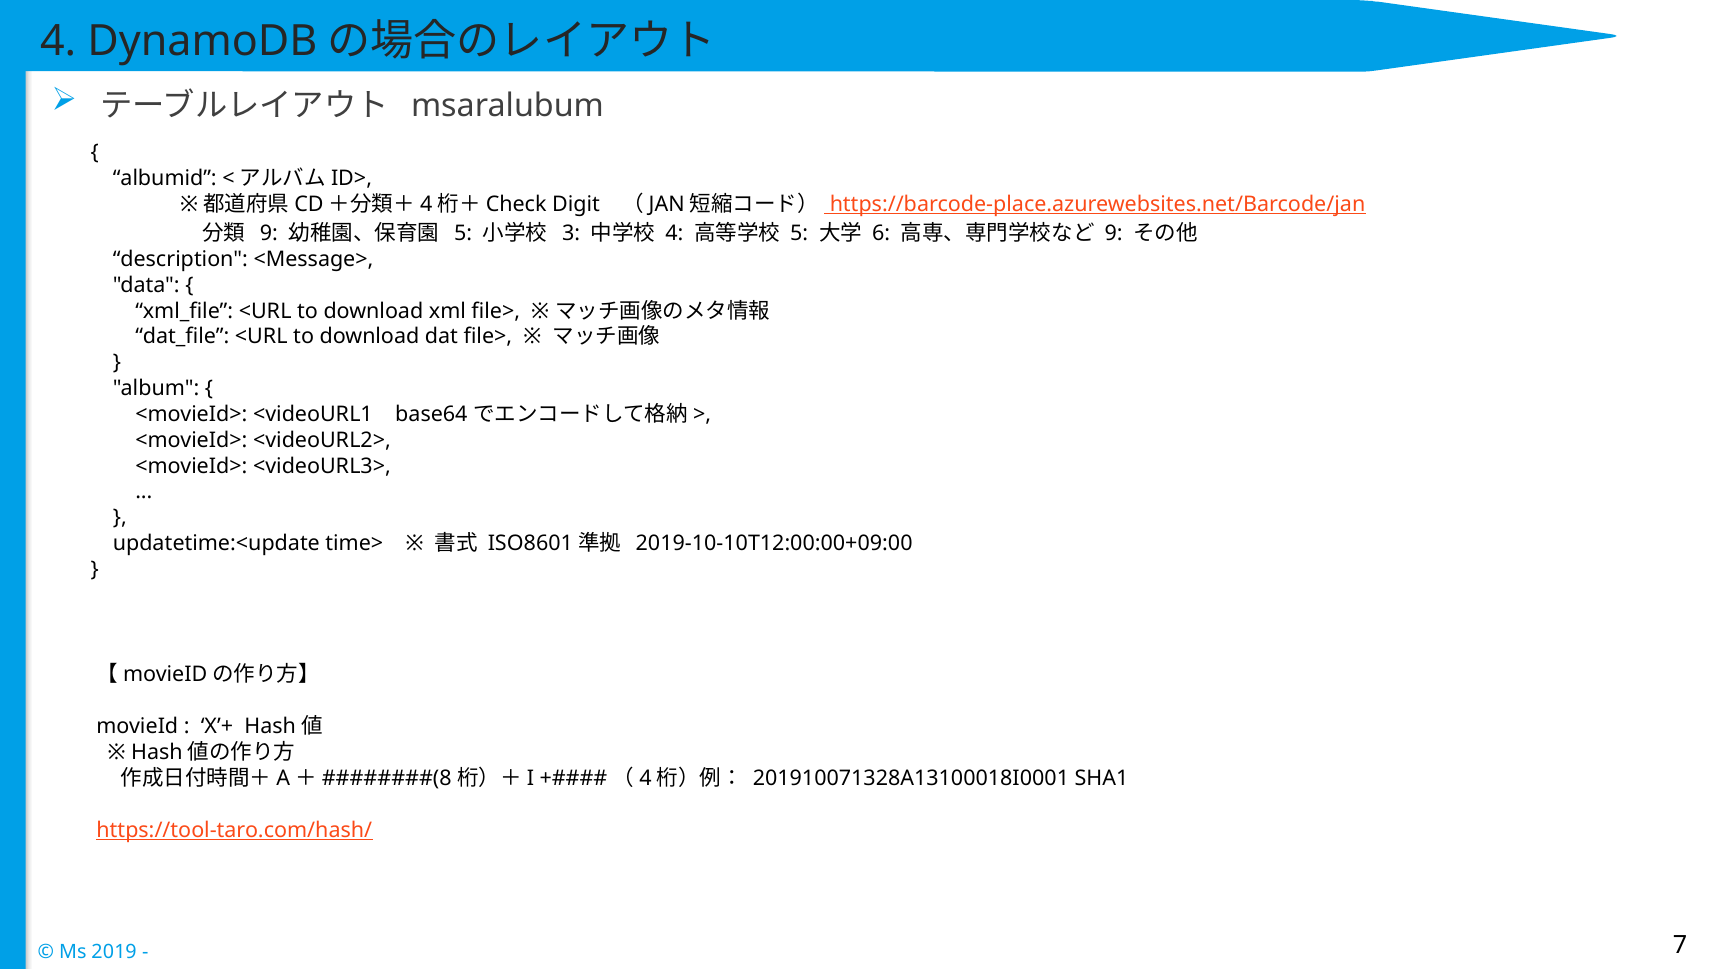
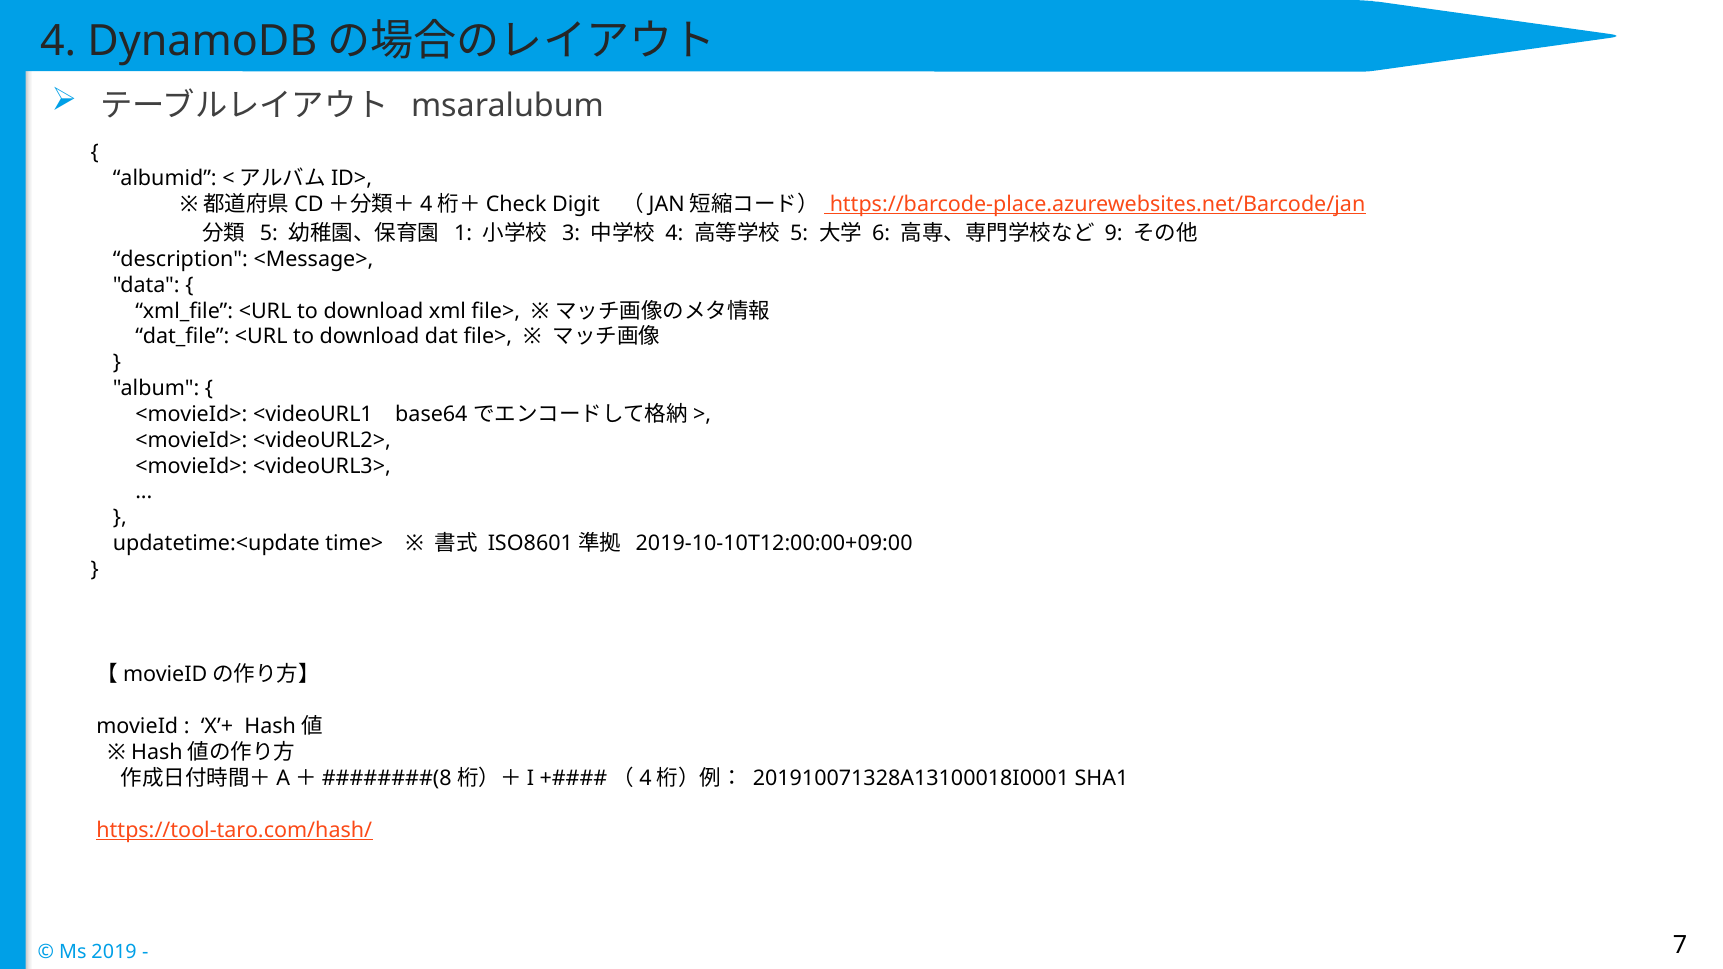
9 at (269, 233): 9 -> 5
5 at (463, 233): 5 -> 1
